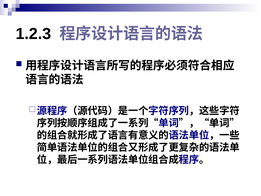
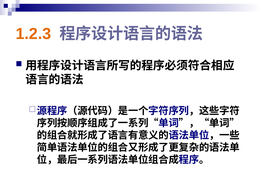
1.2.3 colour: black -> orange
